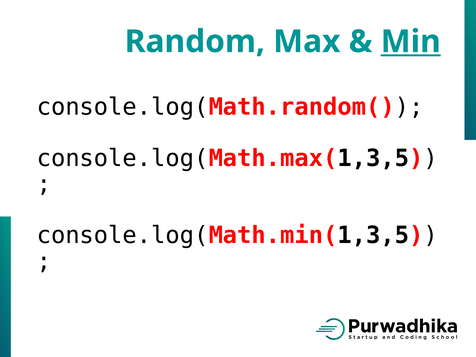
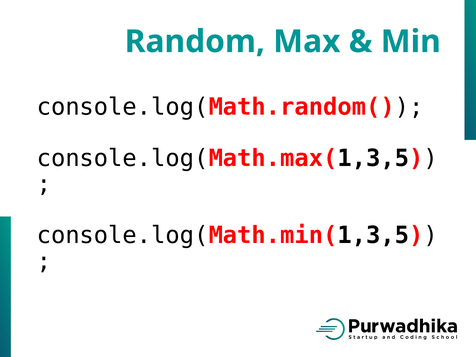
Min underline: present -> none
